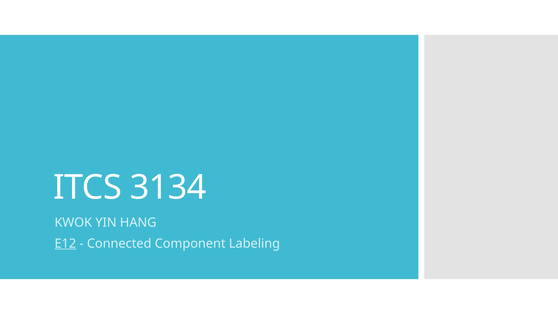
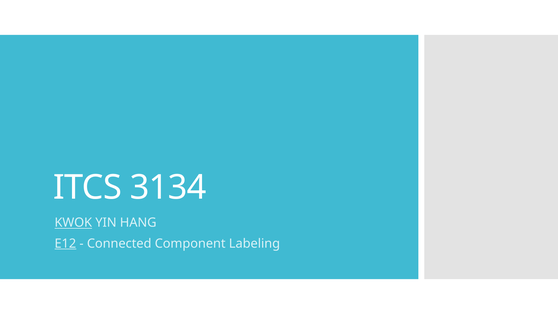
KWOK underline: none -> present
